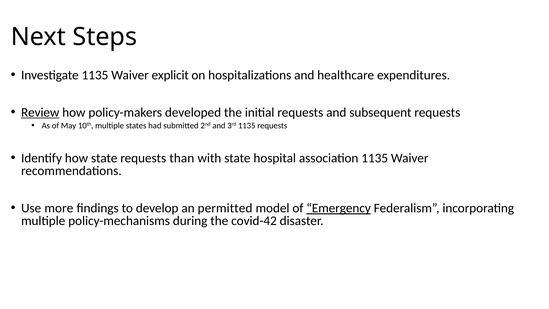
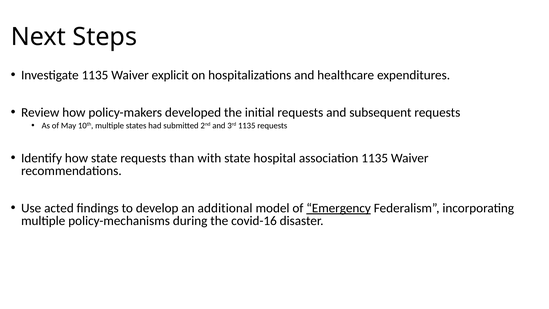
Review underline: present -> none
more: more -> acted
permitted: permitted -> additional
covid-42: covid-42 -> covid-16
